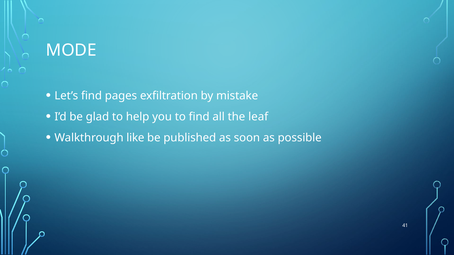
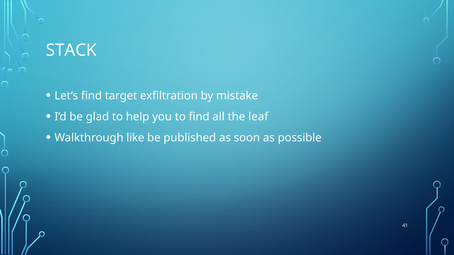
MODE: MODE -> STACK
pages: pages -> target
